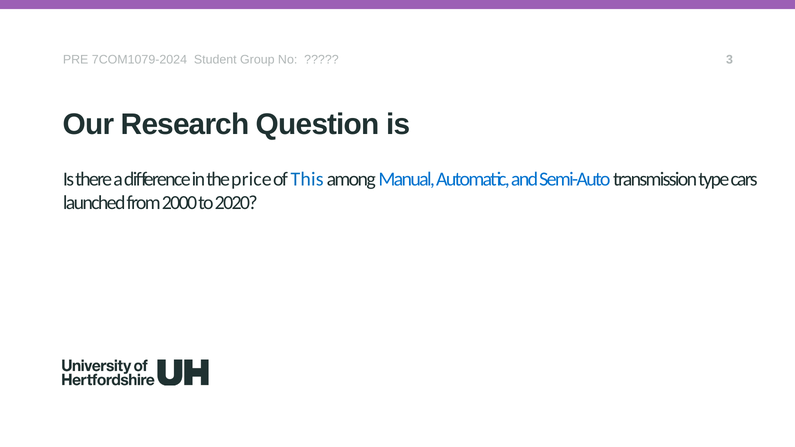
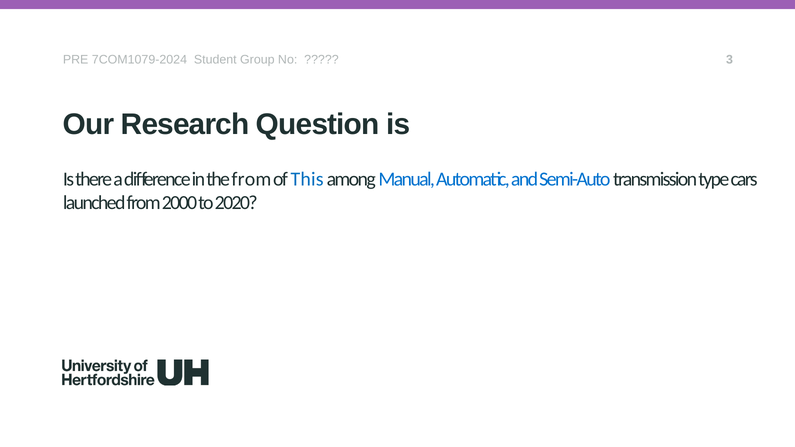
the price: price -> from
